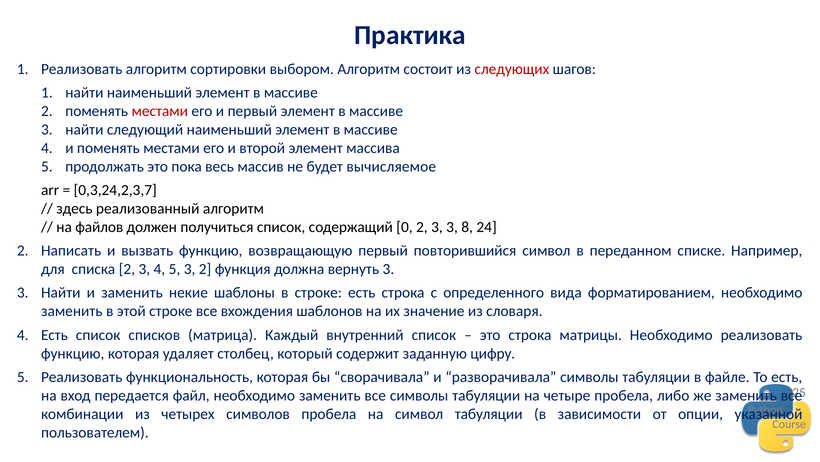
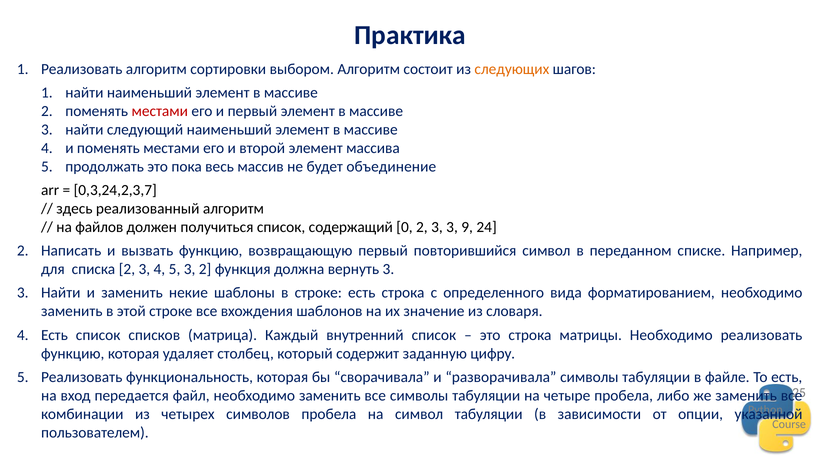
следующих colour: red -> orange
вычисляемое: вычисляемое -> объединение
8: 8 -> 9
